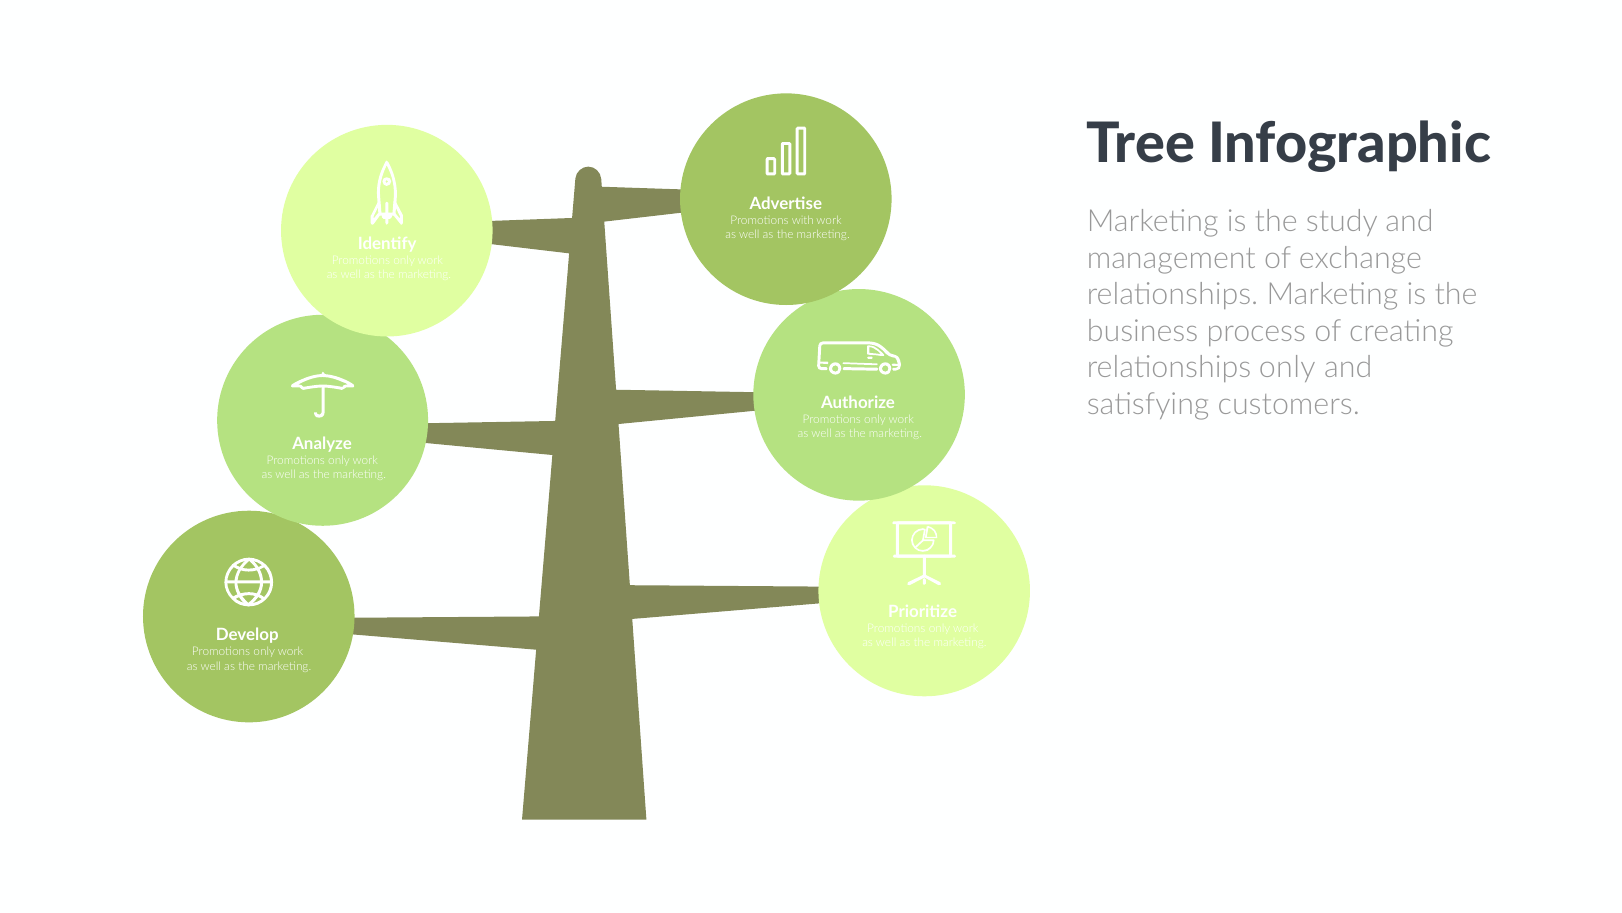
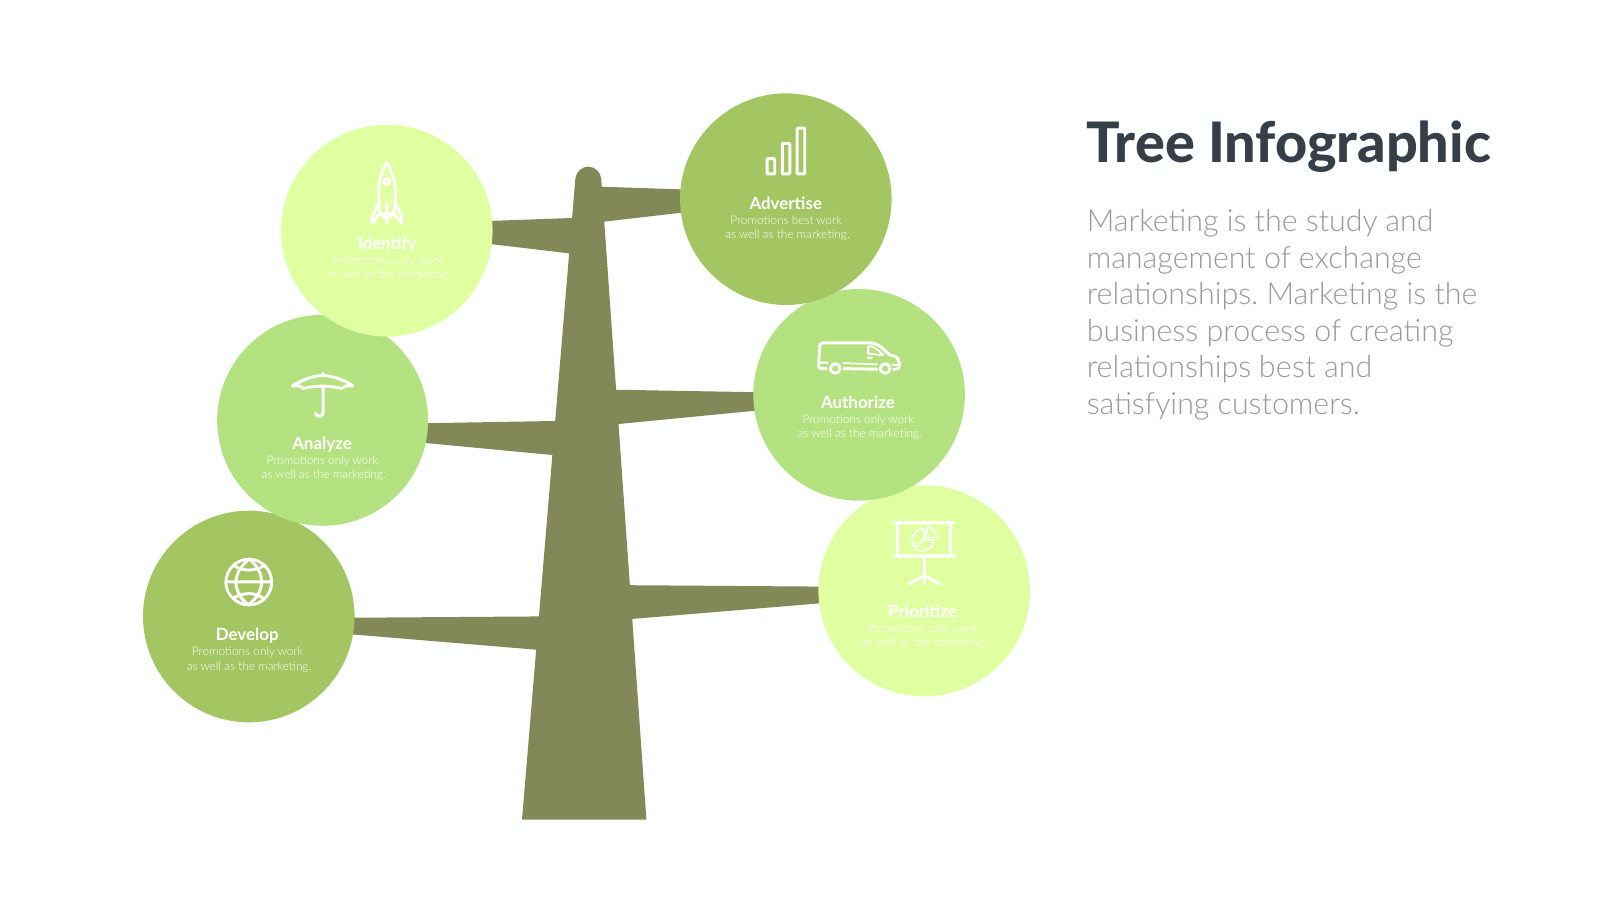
Promotions with: with -> best
relationships only: only -> best
